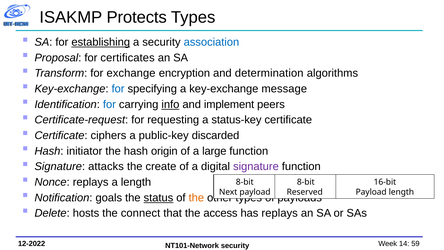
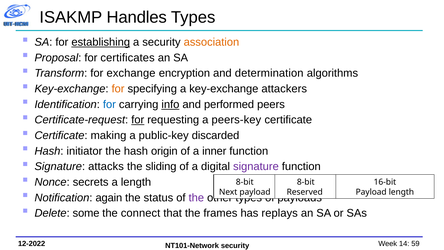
Protects: Protects -> Handles
association colour: blue -> orange
for at (118, 89) colour: blue -> orange
message: message -> attackers
implement: implement -> performed
for at (138, 120) underline: none -> present
status-key: status-key -> peers-key
ciphers: ciphers -> making
large: large -> inner
create: create -> sliding
Nonce replays: replays -> secrets
goals: goals -> again
status underline: present -> none
the at (196, 198) colour: orange -> purple
hosts: hosts -> some
access: access -> frames
